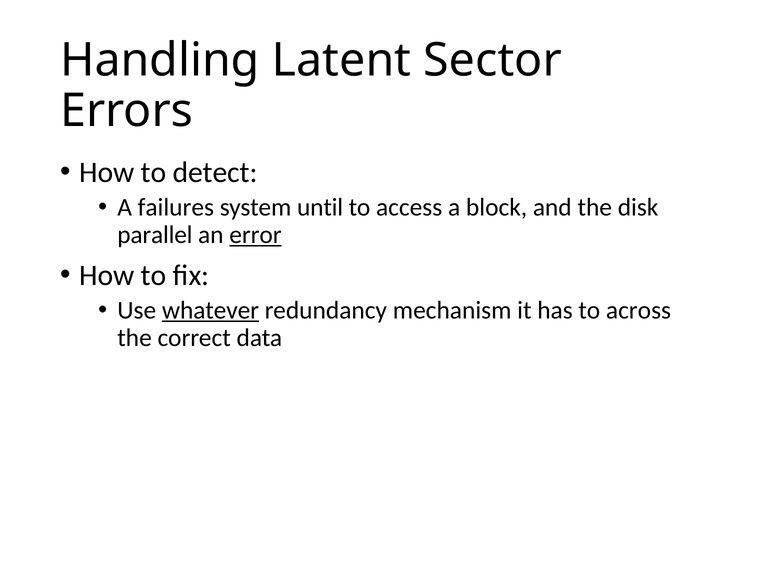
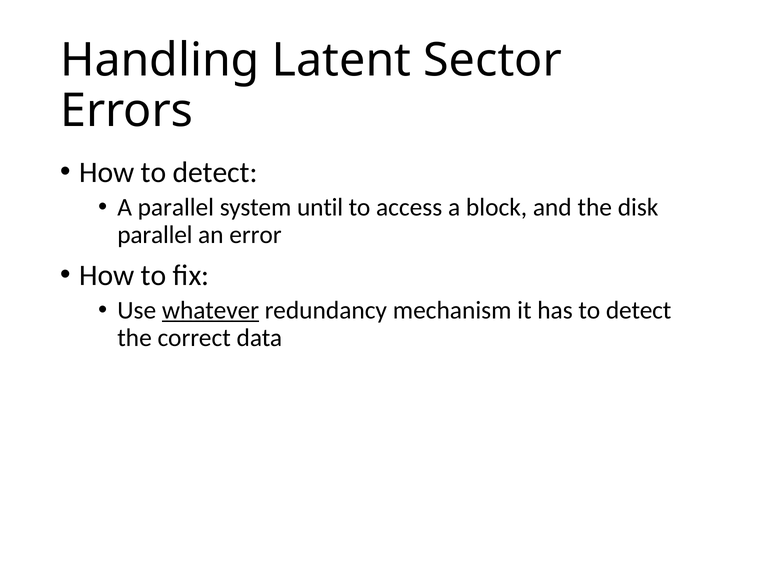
A failures: failures -> parallel
error underline: present -> none
has to across: across -> detect
